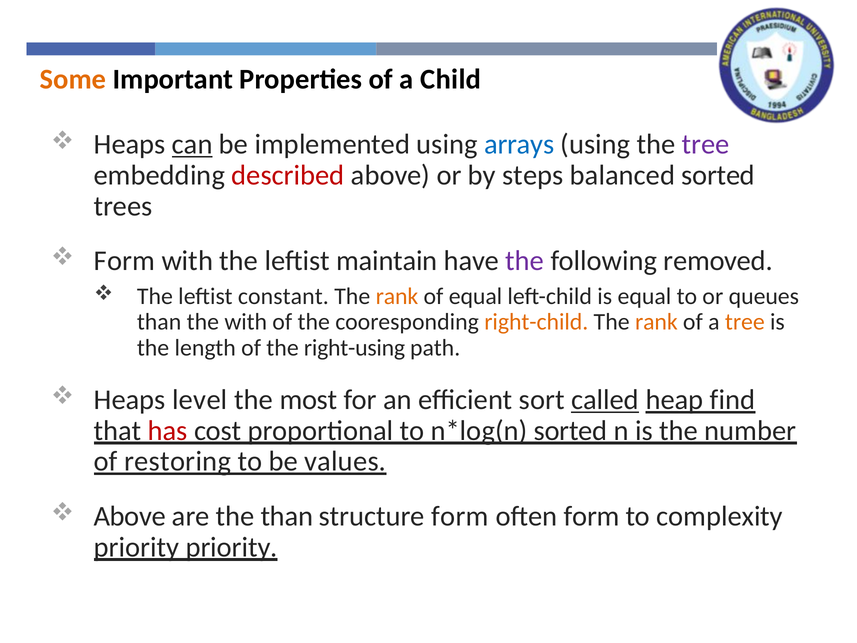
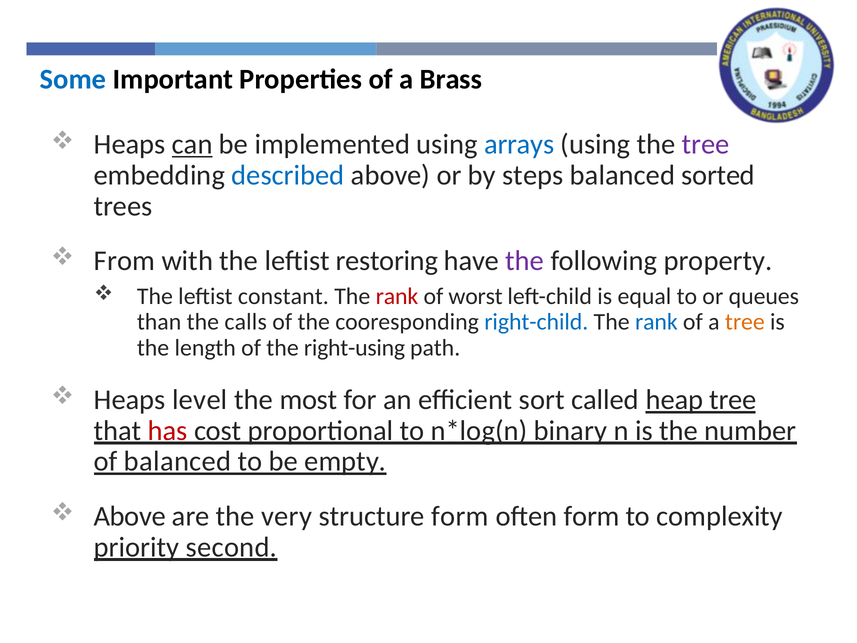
Some colour: orange -> blue
Child: Child -> Brass
described colour: red -> blue
Form at (124, 261): Form -> From
maintain: maintain -> restoring
removed: removed -> property
rank at (397, 296) colour: orange -> red
of equal: equal -> worst
the with: with -> calls
right-child colour: orange -> blue
rank at (656, 322) colour: orange -> blue
called underline: present -> none
heap find: find -> tree
sorted at (571, 431): sorted -> binary
of restoring: restoring -> balanced
values: values -> empty
the than: than -> very
priority priority: priority -> second
